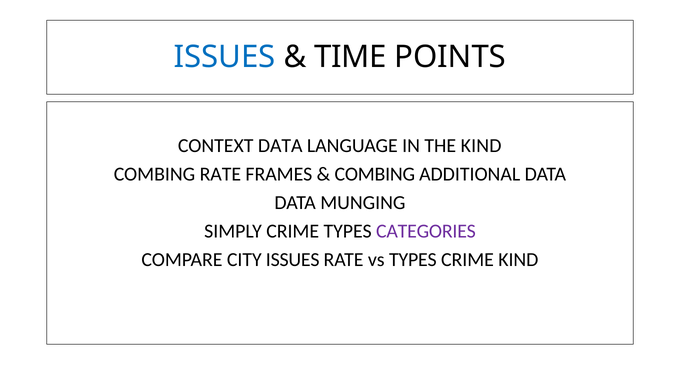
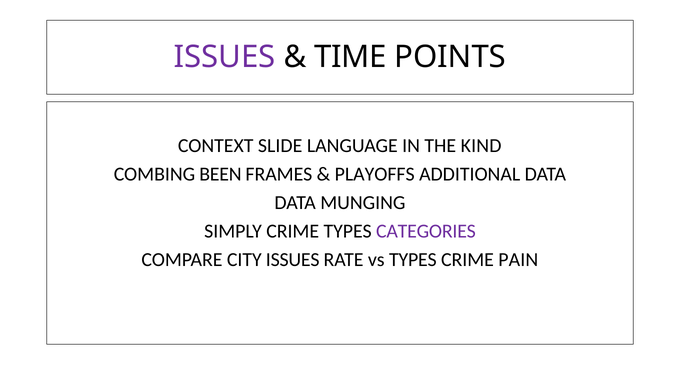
ISSUES at (225, 57) colour: blue -> purple
CONTEXT DATA: DATA -> SLIDE
COMBING RATE: RATE -> BEEN
COMBING at (375, 174): COMBING -> PLAYOFFS
CRIME KIND: KIND -> PAIN
